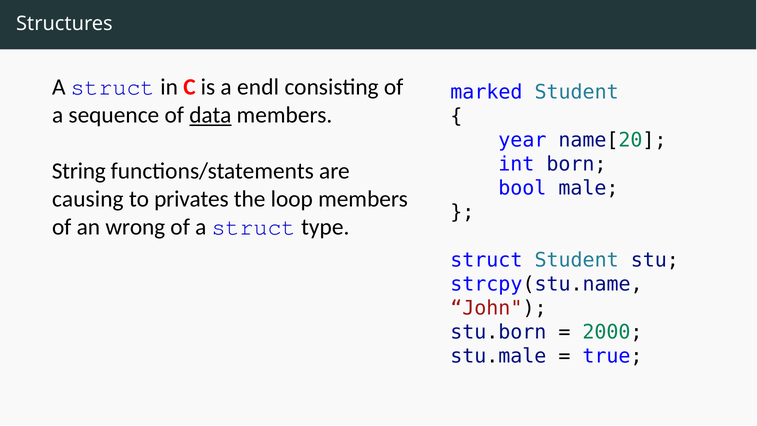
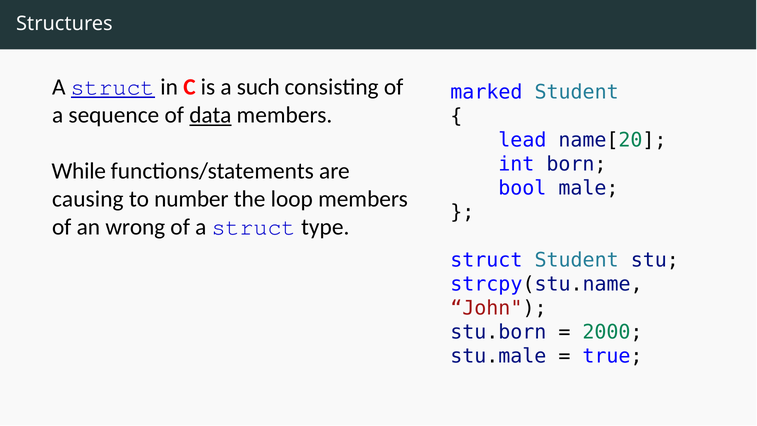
struct at (113, 87) underline: none -> present
endl: endl -> such
year: year -> lead
String: String -> While
privates: privates -> number
